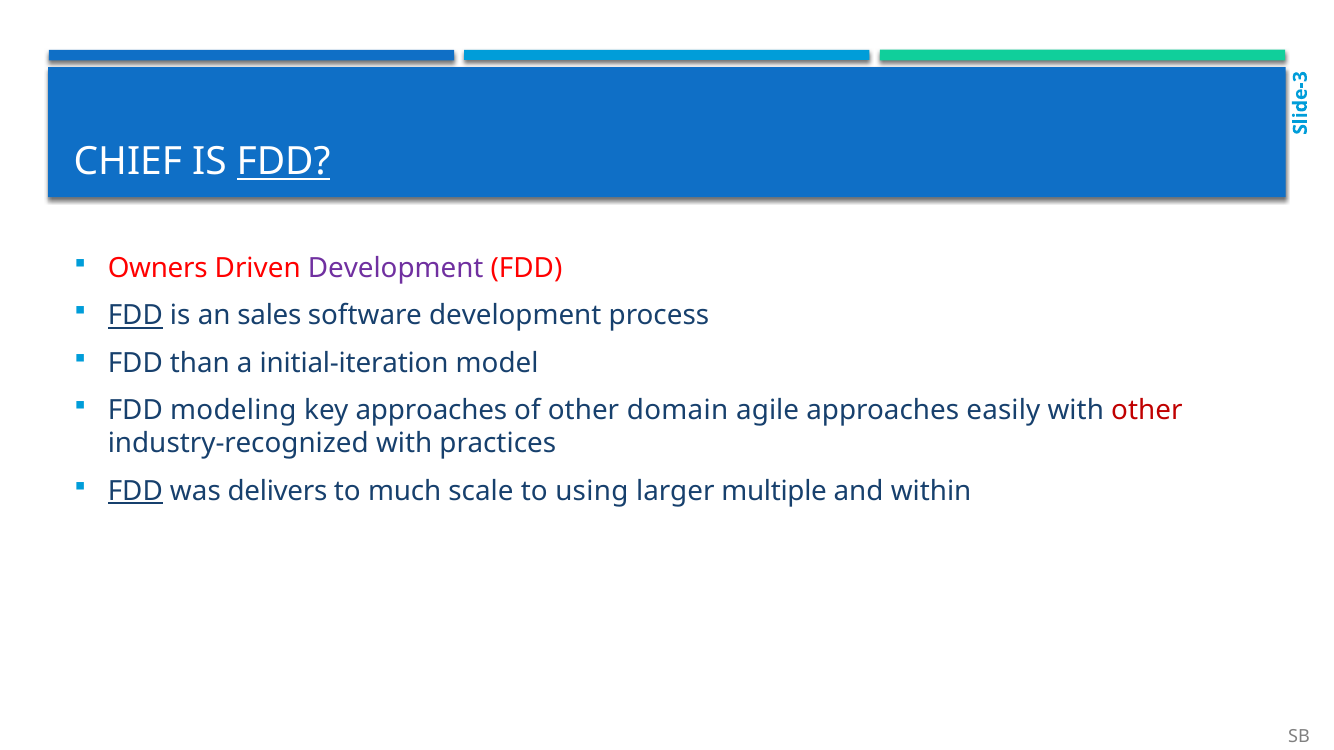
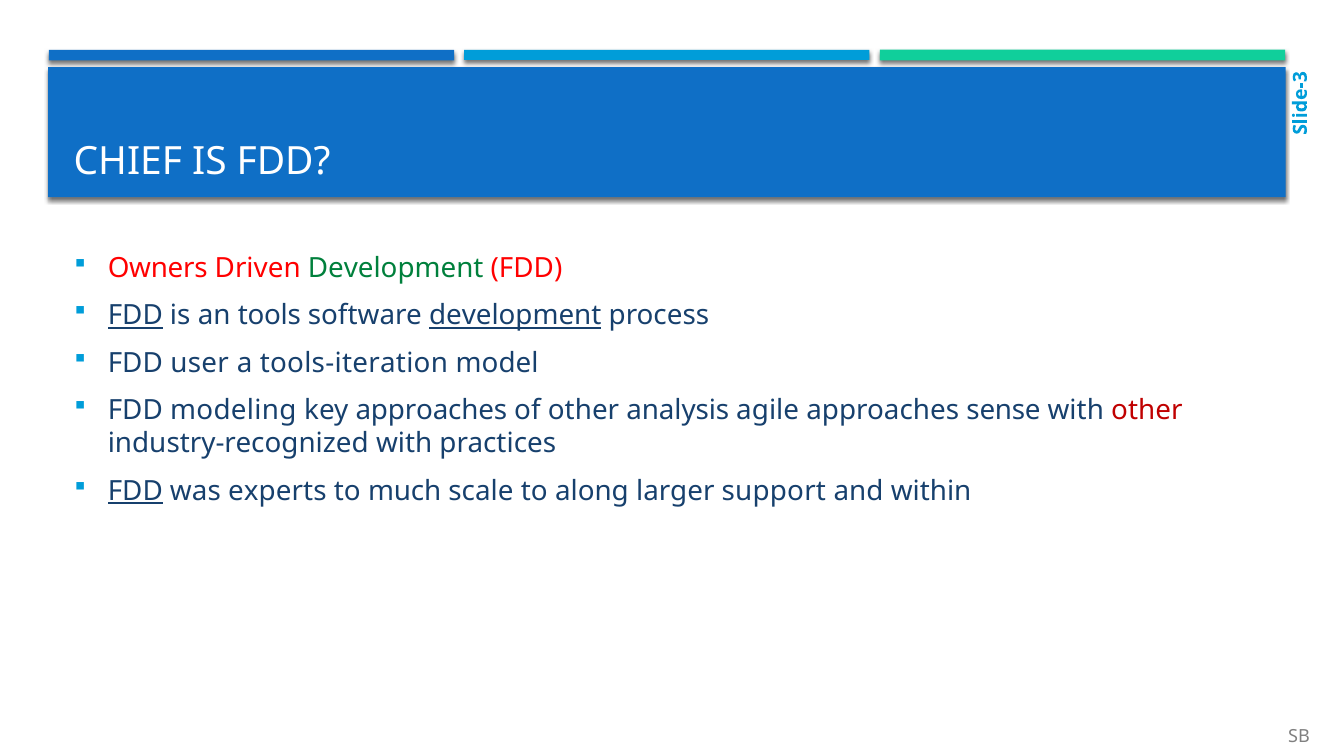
FDD at (284, 162) underline: present -> none
Development at (396, 269) colour: purple -> green
sales: sales -> tools
development at (515, 316) underline: none -> present
than: than -> user
initial-iteration: initial-iteration -> tools-iteration
domain: domain -> analysis
easily: easily -> sense
delivers: delivers -> experts
using: using -> along
multiple: multiple -> support
